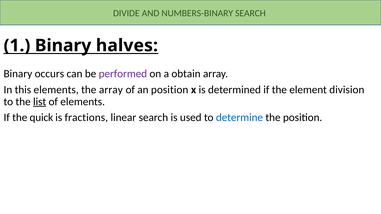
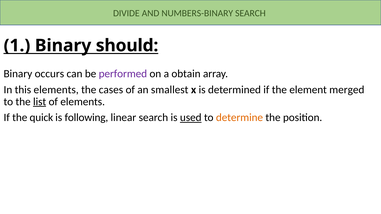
halves: halves -> should
the array: array -> cases
an position: position -> smallest
division: division -> merged
fractions: fractions -> following
used underline: none -> present
determine colour: blue -> orange
